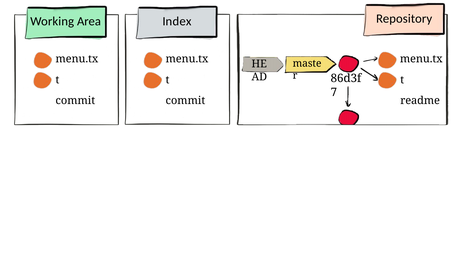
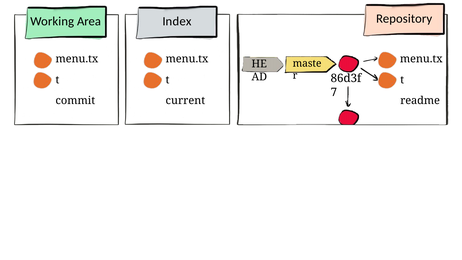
commit at (185, 101): commit -> current
